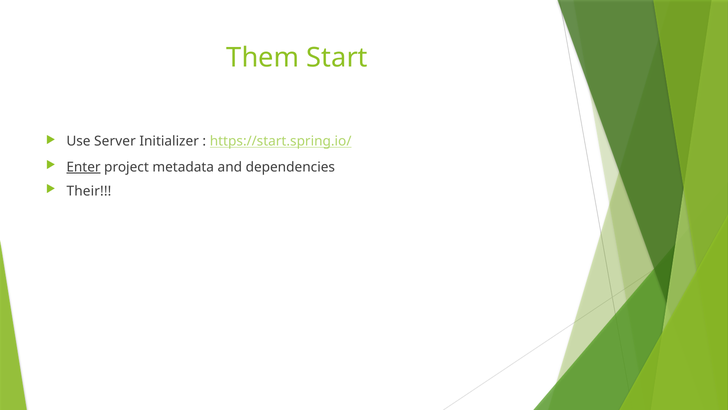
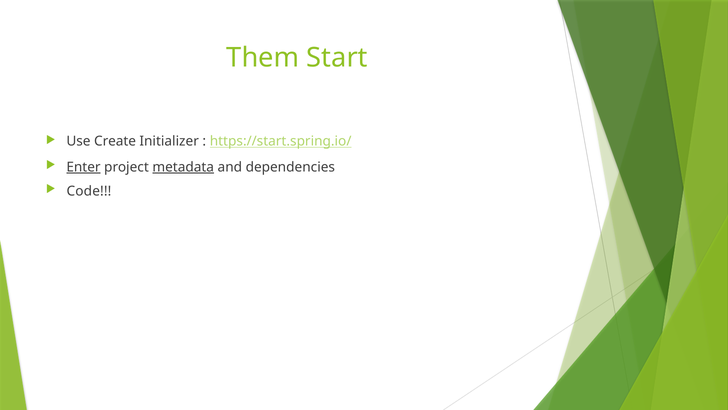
Server: Server -> Create
metadata underline: none -> present
Their: Their -> Code
